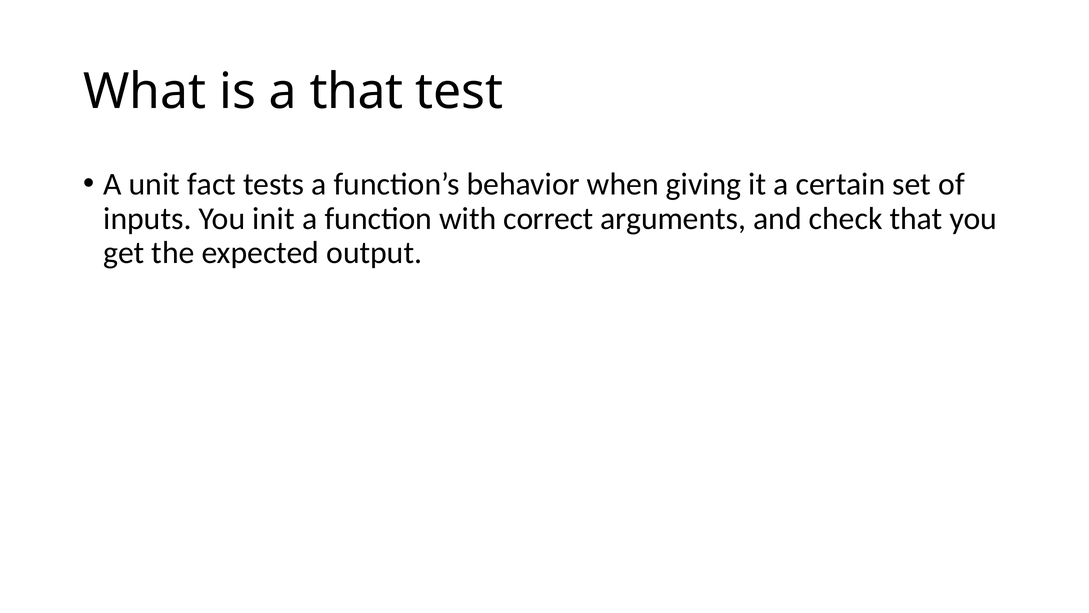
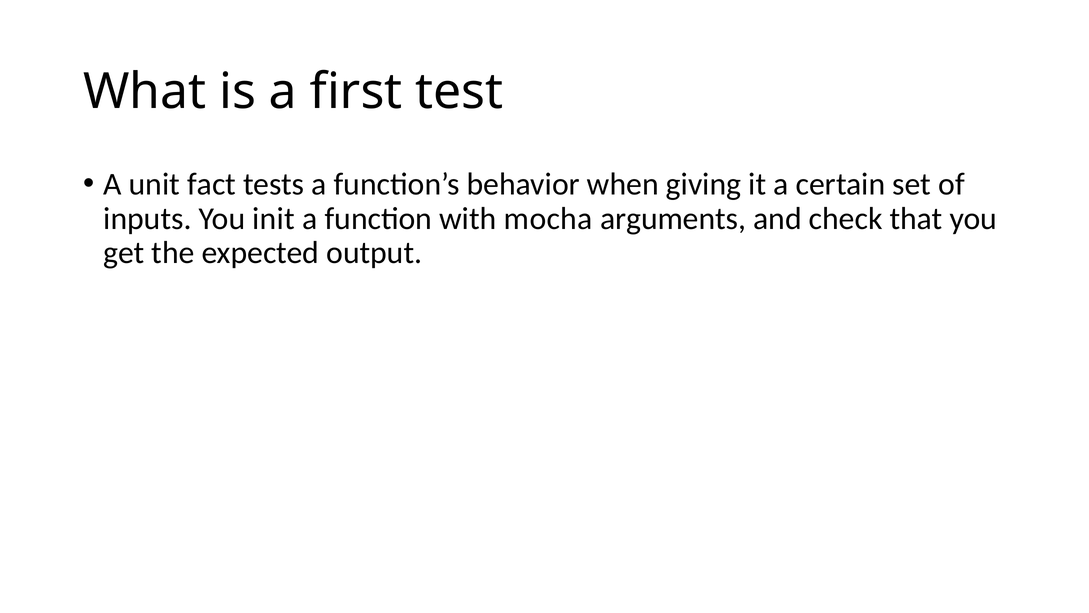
a that: that -> first
correct: correct -> mocha
